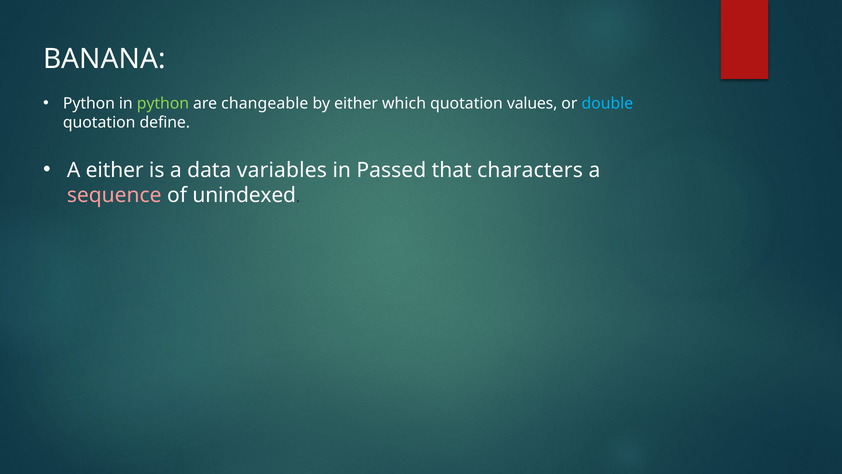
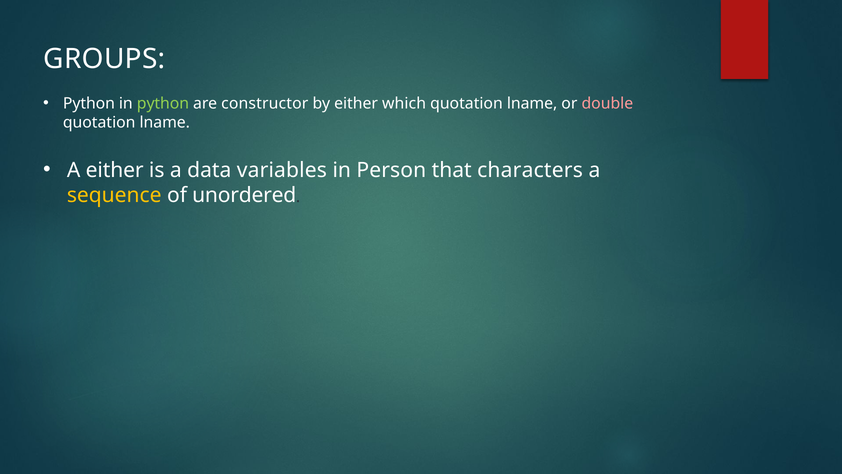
BANANA: BANANA -> GROUPS
changeable: changeable -> constructor
values at (532, 103): values -> lname
double colour: light blue -> pink
define at (165, 122): define -> lname
Passed: Passed -> Person
sequence colour: pink -> yellow
unindexed: unindexed -> unordered
